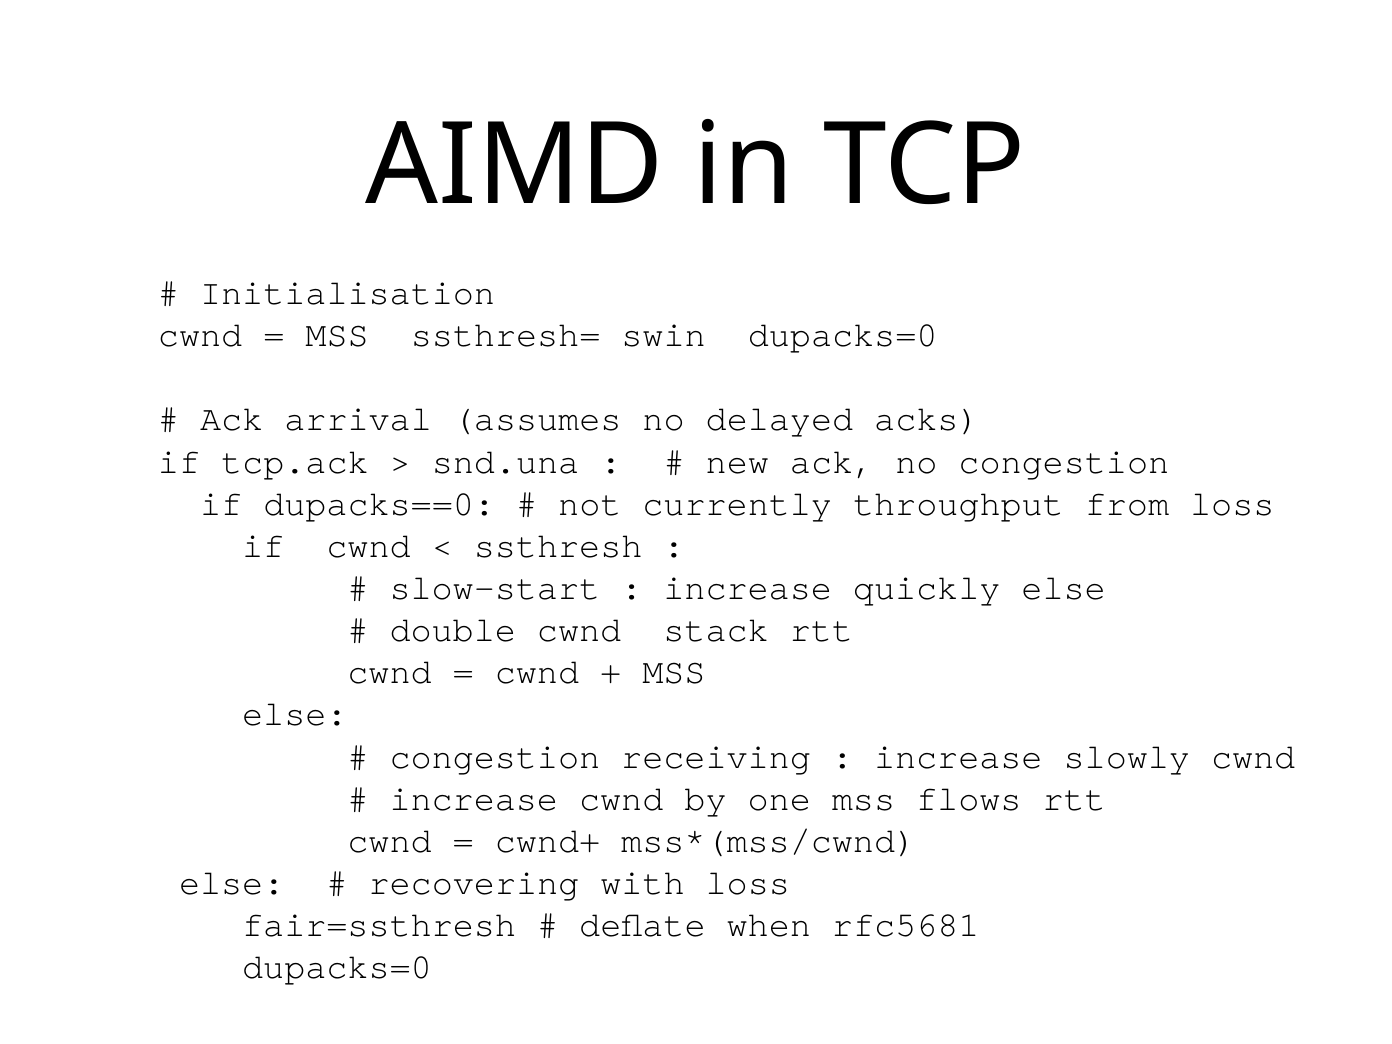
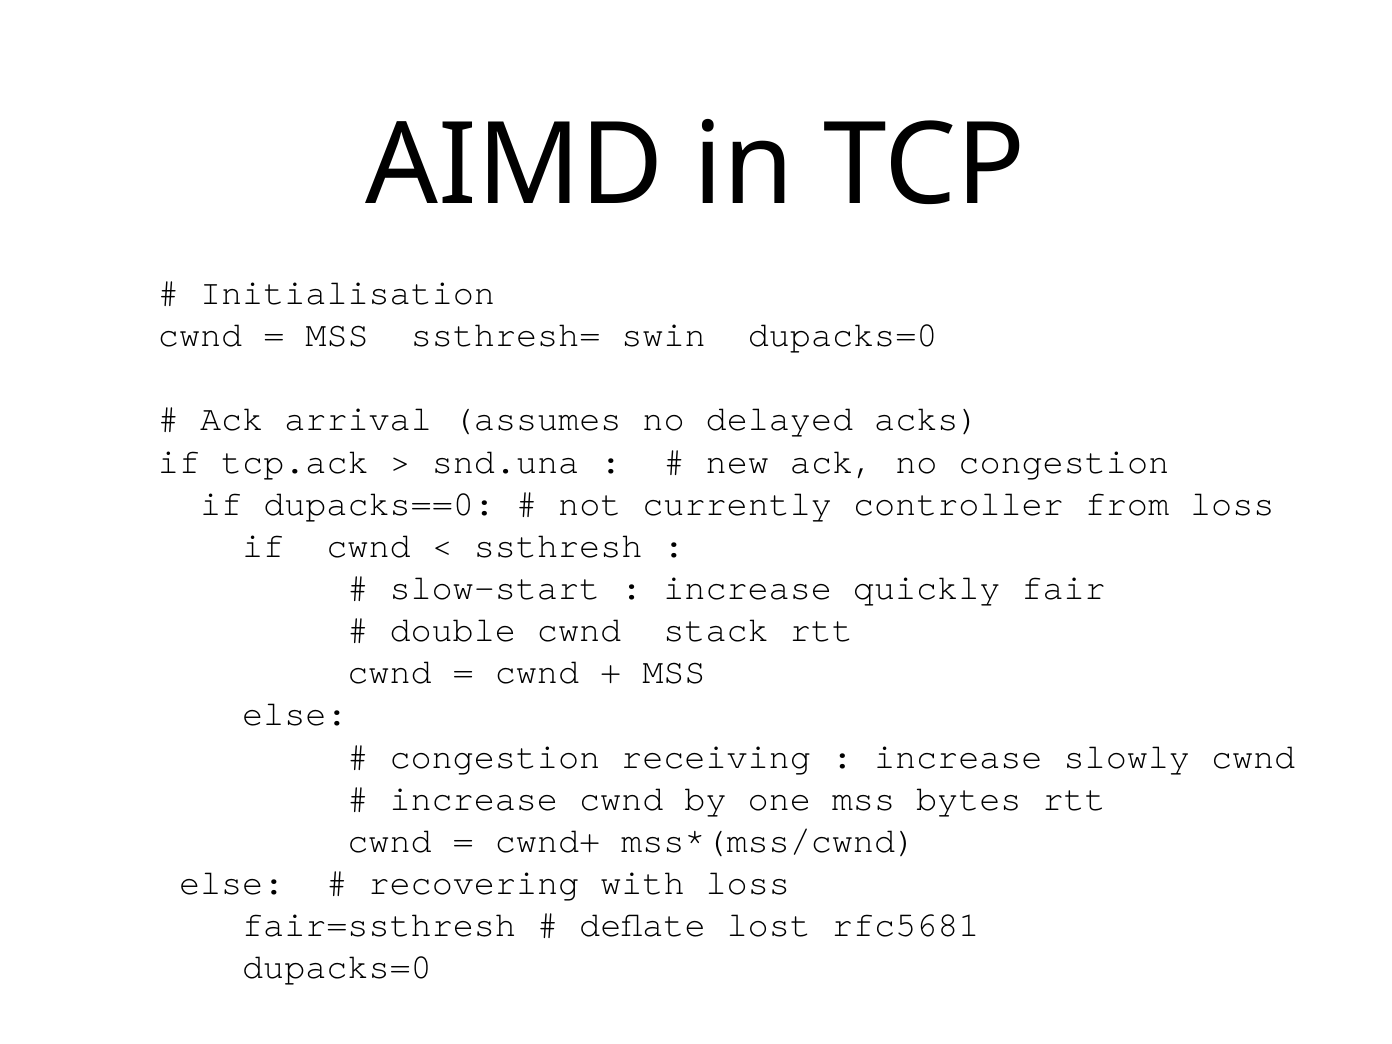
throughput: throughput -> controller
quickly else: else -> fair
flows: flows -> bytes
when: when -> lost
